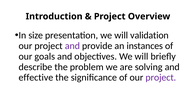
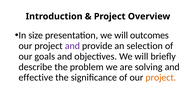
validation: validation -> outcomes
instances: instances -> selection
project at (161, 78) colour: purple -> orange
